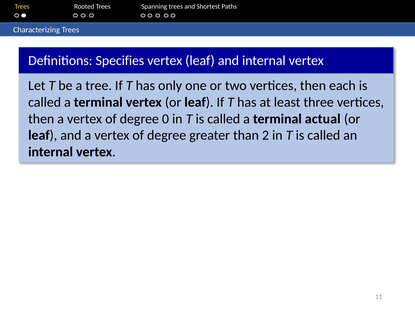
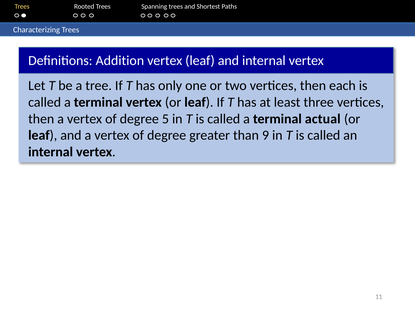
Specifies: Specifies -> Addition
0: 0 -> 5
2: 2 -> 9
